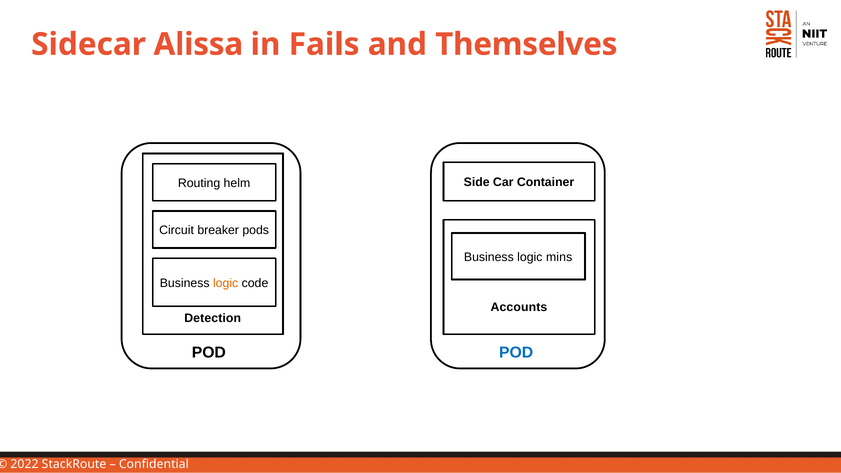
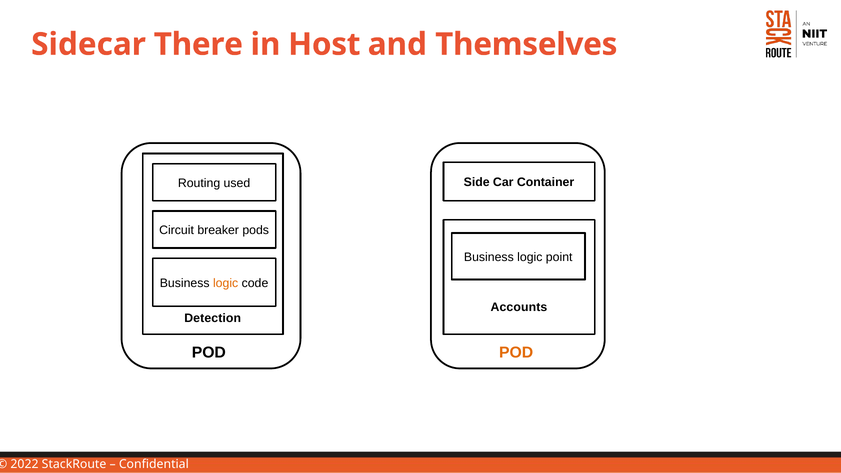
Alissa: Alissa -> There
Fails: Fails -> Host
helm: helm -> used
mins: mins -> point
POD at (516, 353) colour: blue -> orange
